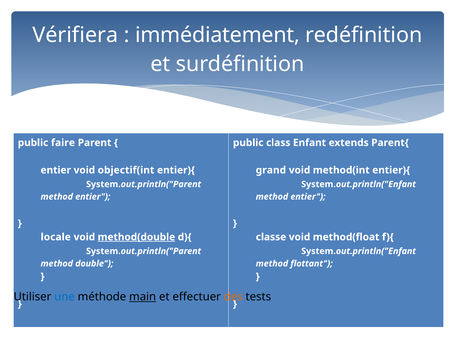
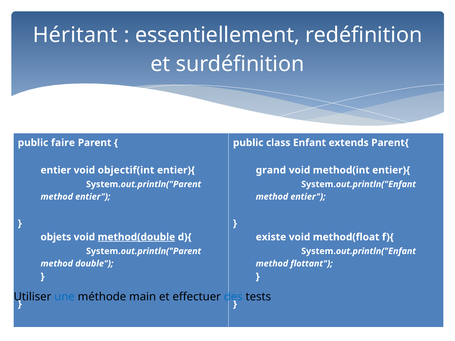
Vérifiera: Vérifiera -> Héritant
immédiatement: immédiatement -> essentiellement
locale: locale -> objets
classe: classe -> existe
main underline: present -> none
des colour: orange -> blue
